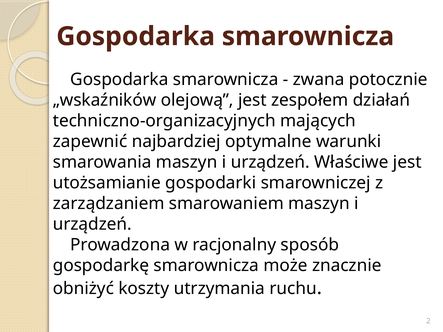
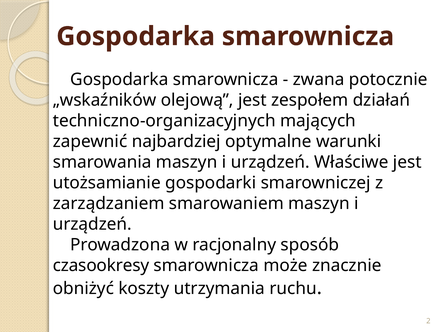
gospodarkę: gospodarkę -> czasookresy
